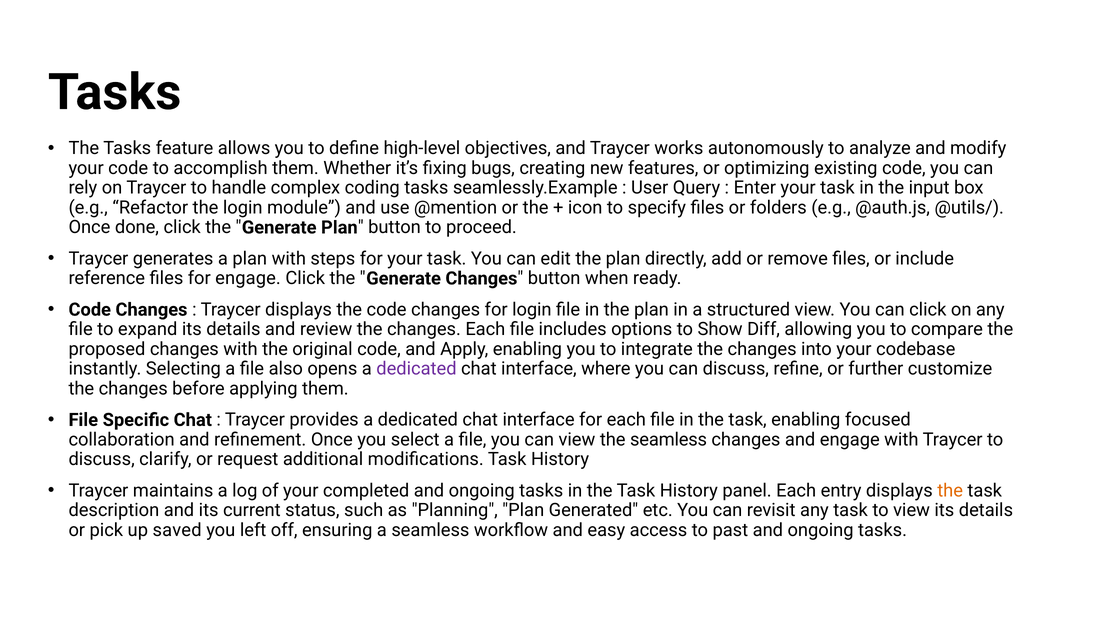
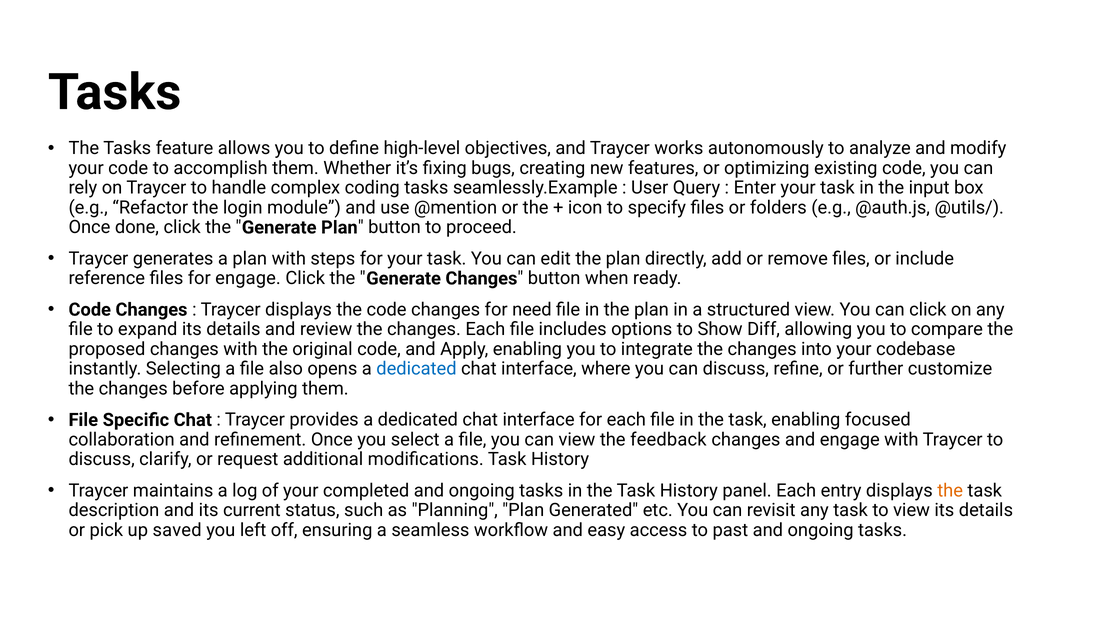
for login: login -> need
dedicated at (416, 369) colour: purple -> blue
the seamless: seamless -> feedback
